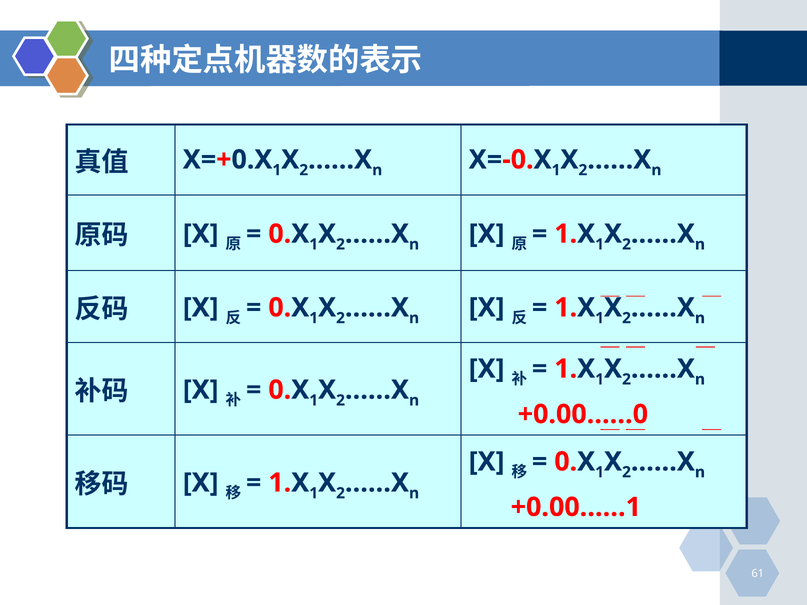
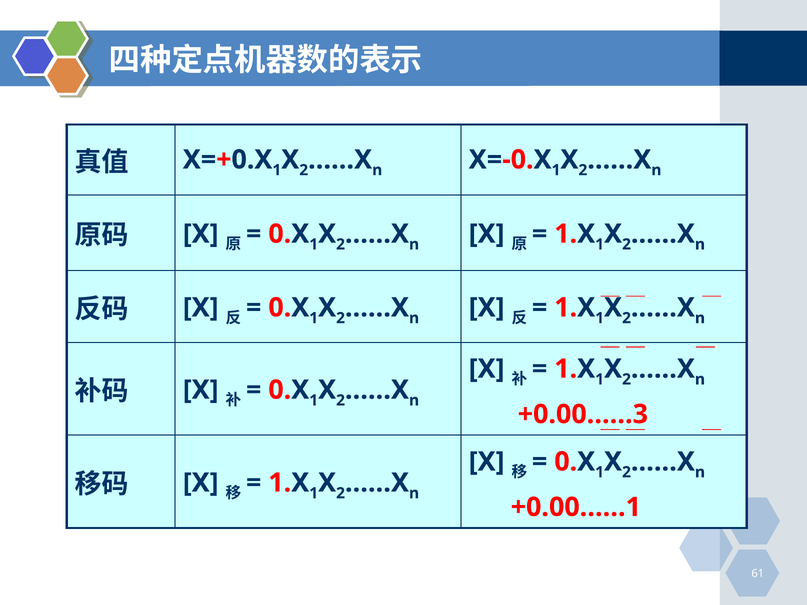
+0.00……0: +0.00……0 -> +0.00……3
